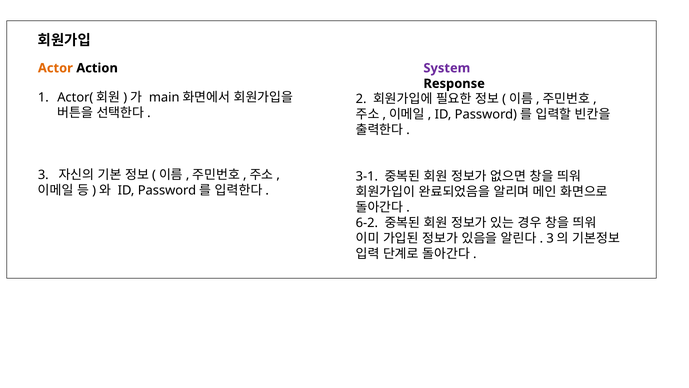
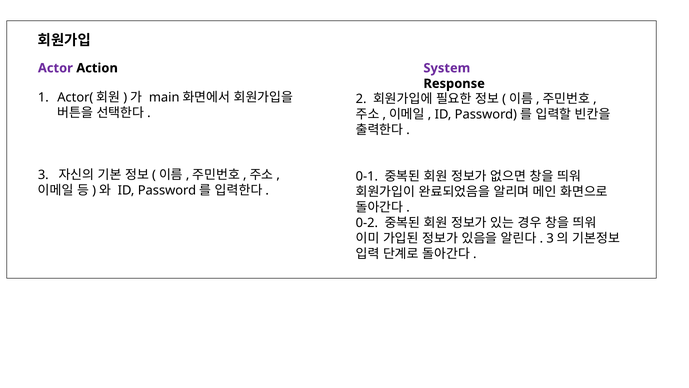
Actor colour: orange -> purple
3-1: 3-1 -> 0-1
6-2: 6-2 -> 0-2
